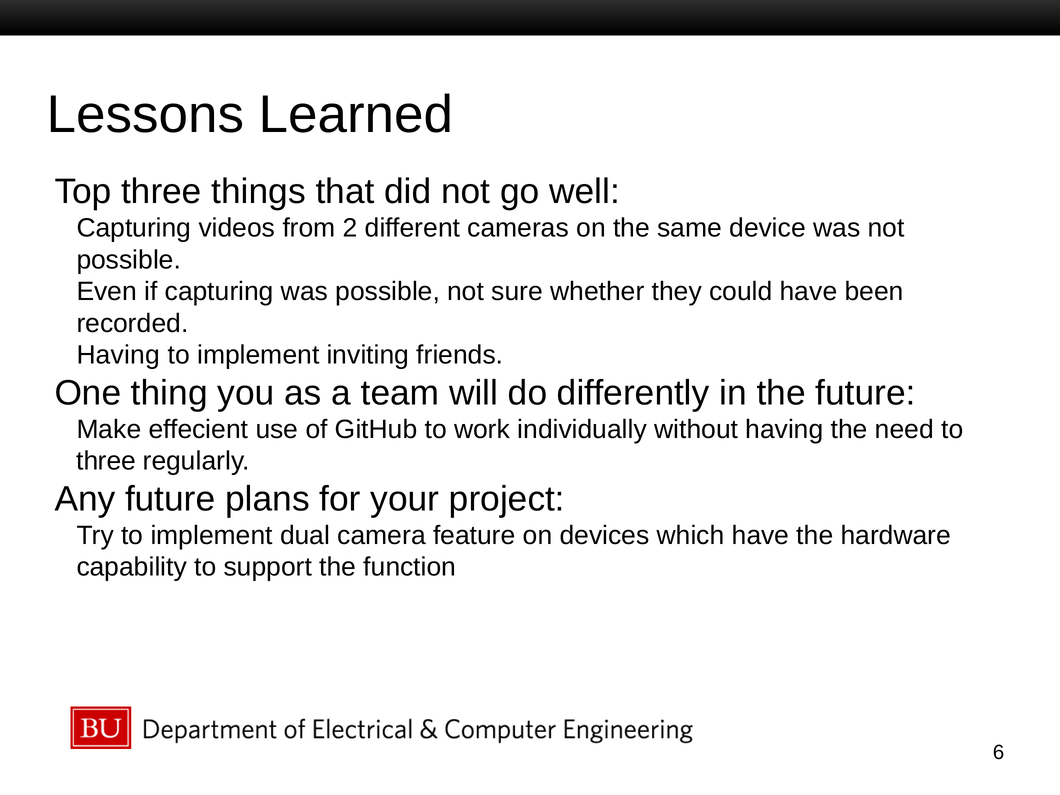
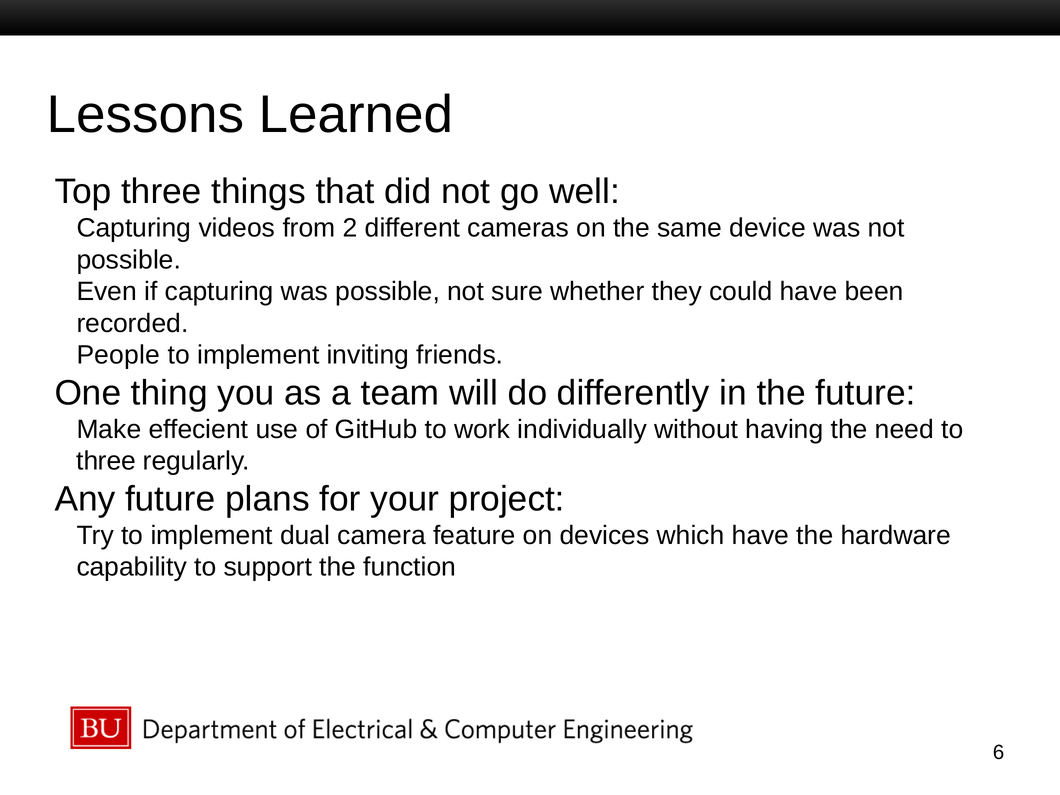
Having at (118, 355): Having -> People
